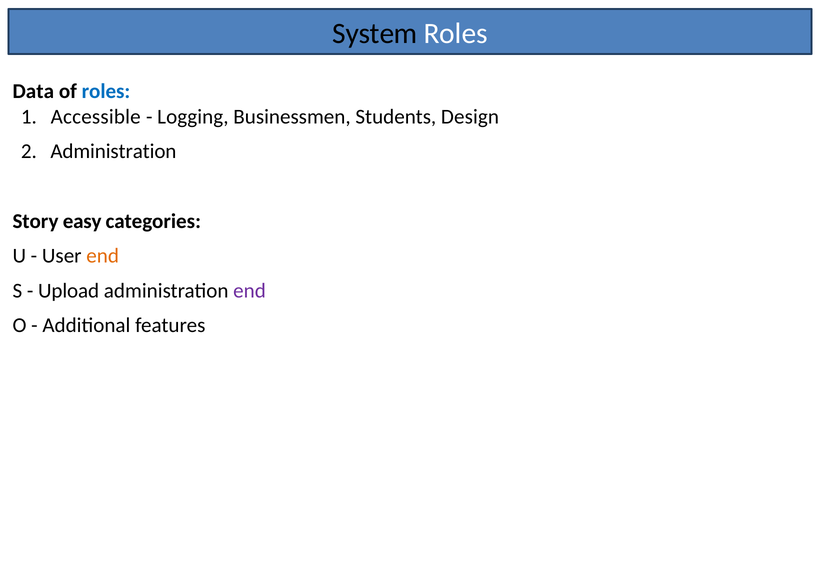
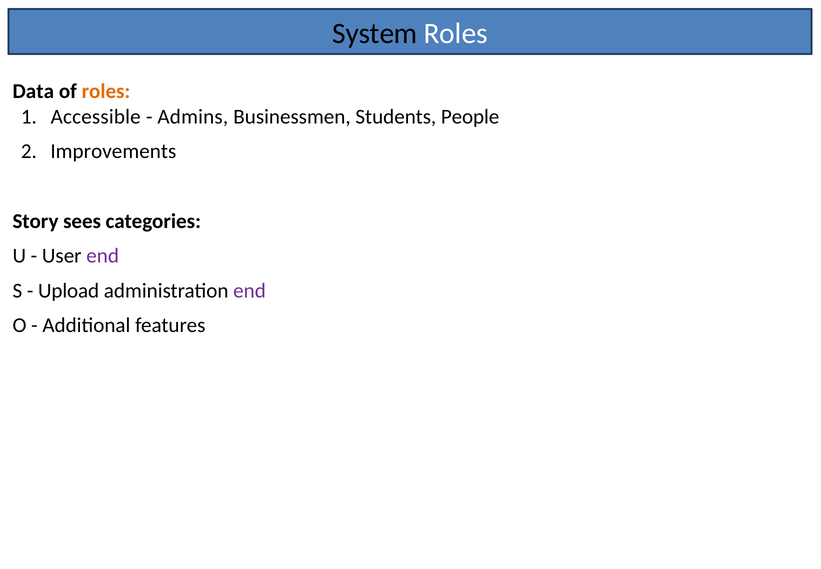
roles at (106, 91) colour: blue -> orange
Logging: Logging -> Admins
Design: Design -> People
Administration at (113, 151): Administration -> Improvements
easy: easy -> sees
end at (103, 256) colour: orange -> purple
